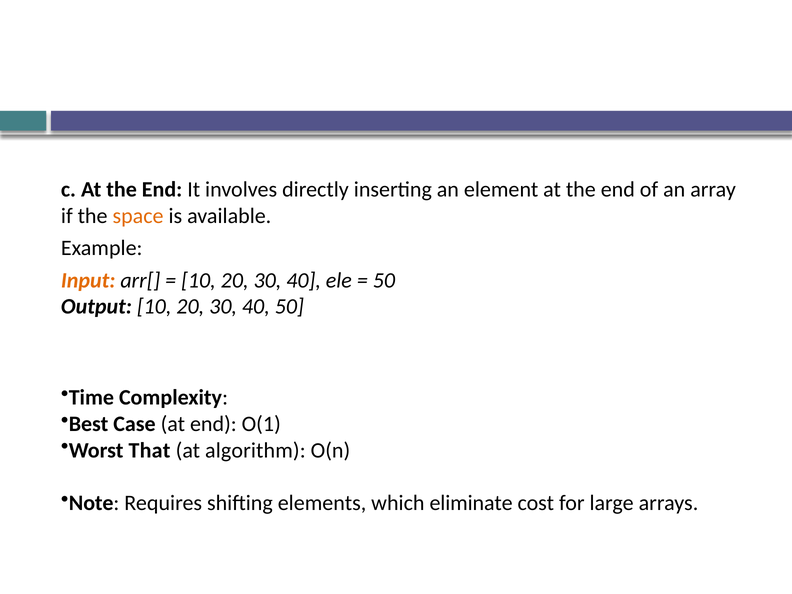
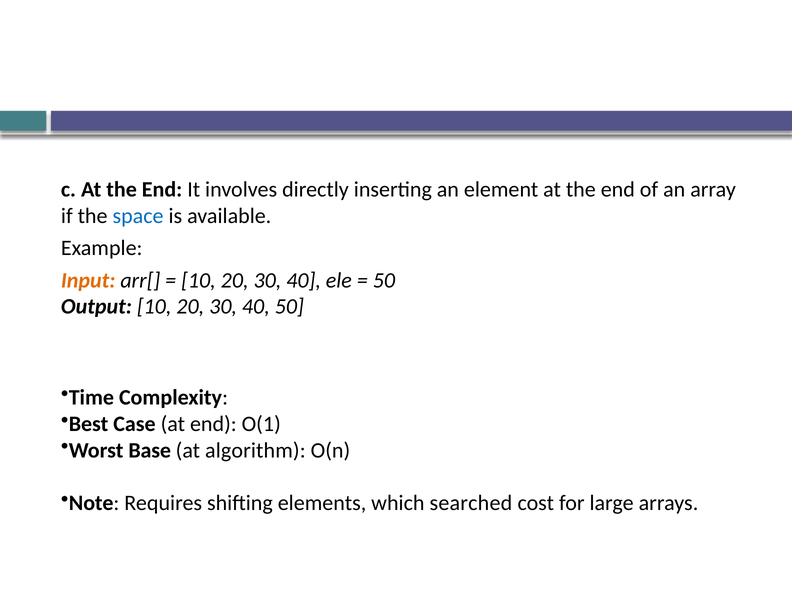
space colour: orange -> blue
That: That -> Base
eliminate: eliminate -> searched
